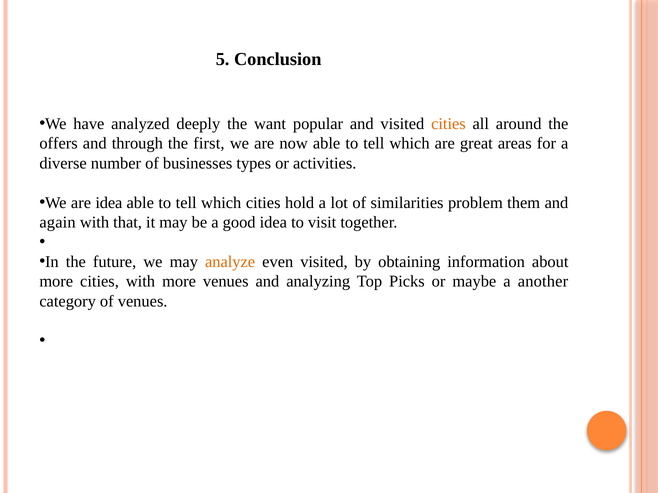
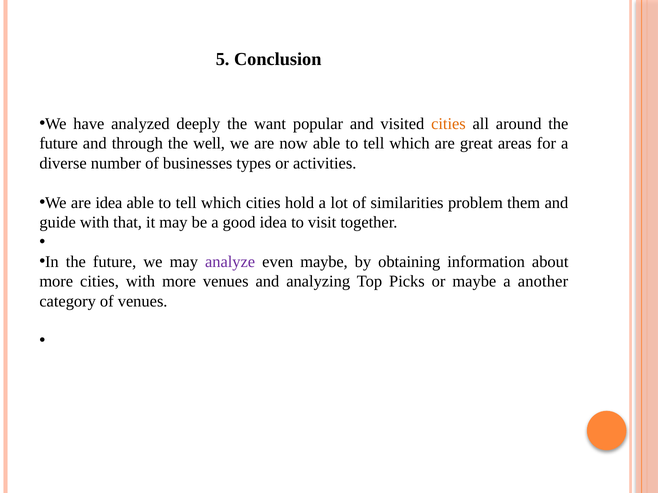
offers at (59, 144): offers -> future
first: first -> well
again: again -> guide
analyze colour: orange -> purple
even visited: visited -> maybe
